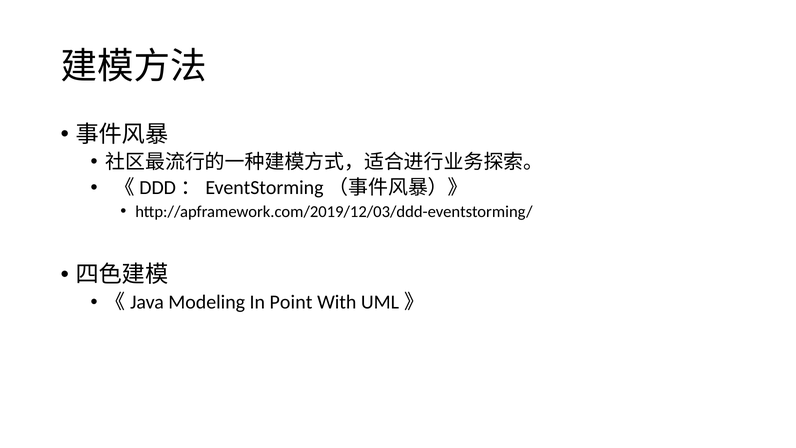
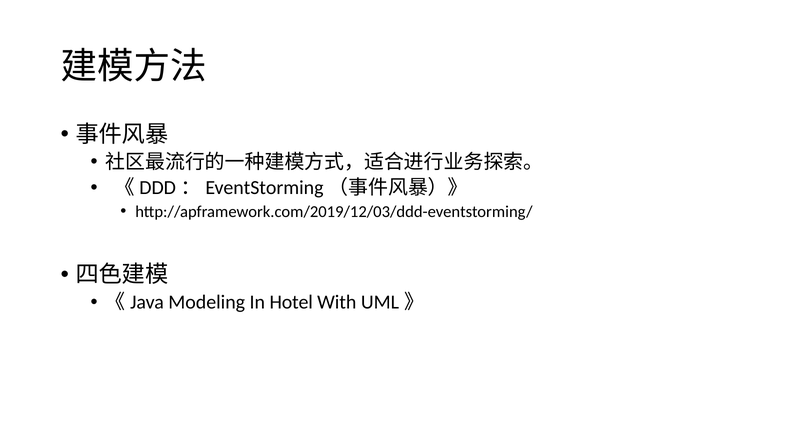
Point: Point -> Hotel
